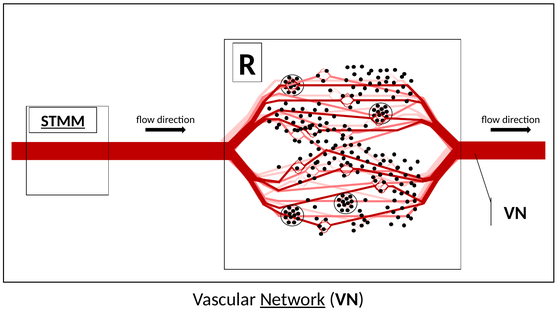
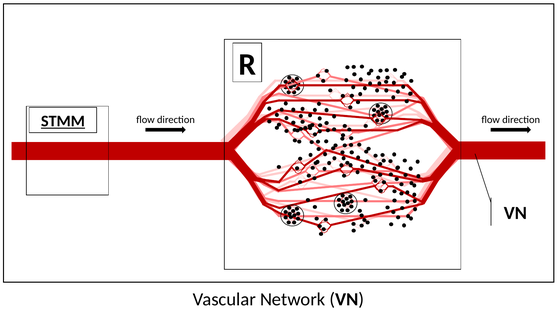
Network underline: present -> none
